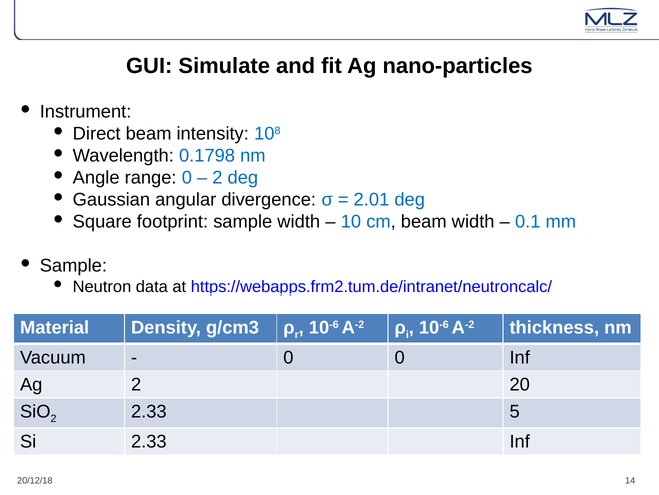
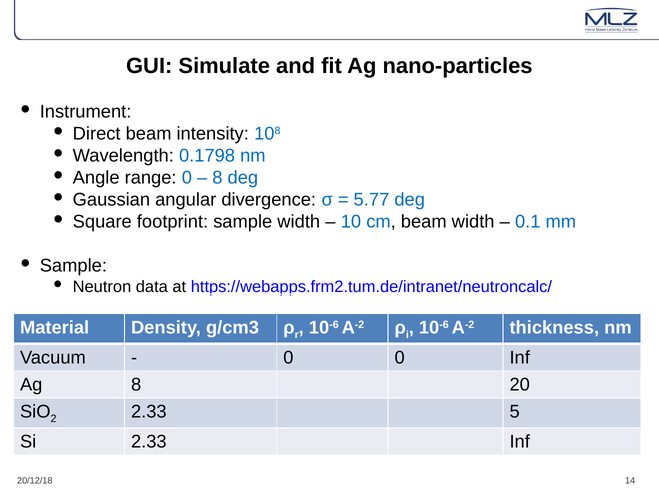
2 at (217, 178): 2 -> 8
2.01: 2.01 -> 5.77
Ag 2: 2 -> 8
